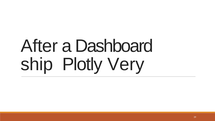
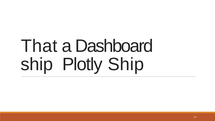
After: After -> That
Plotly Very: Very -> Ship
